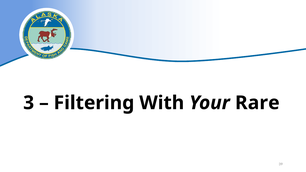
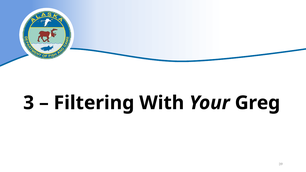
Rare: Rare -> Greg
